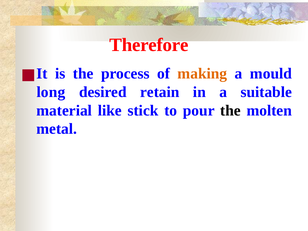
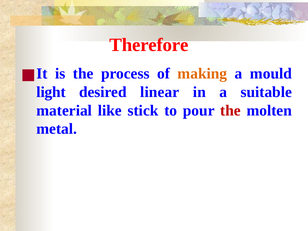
long: long -> light
retain: retain -> linear
the at (230, 110) colour: black -> red
